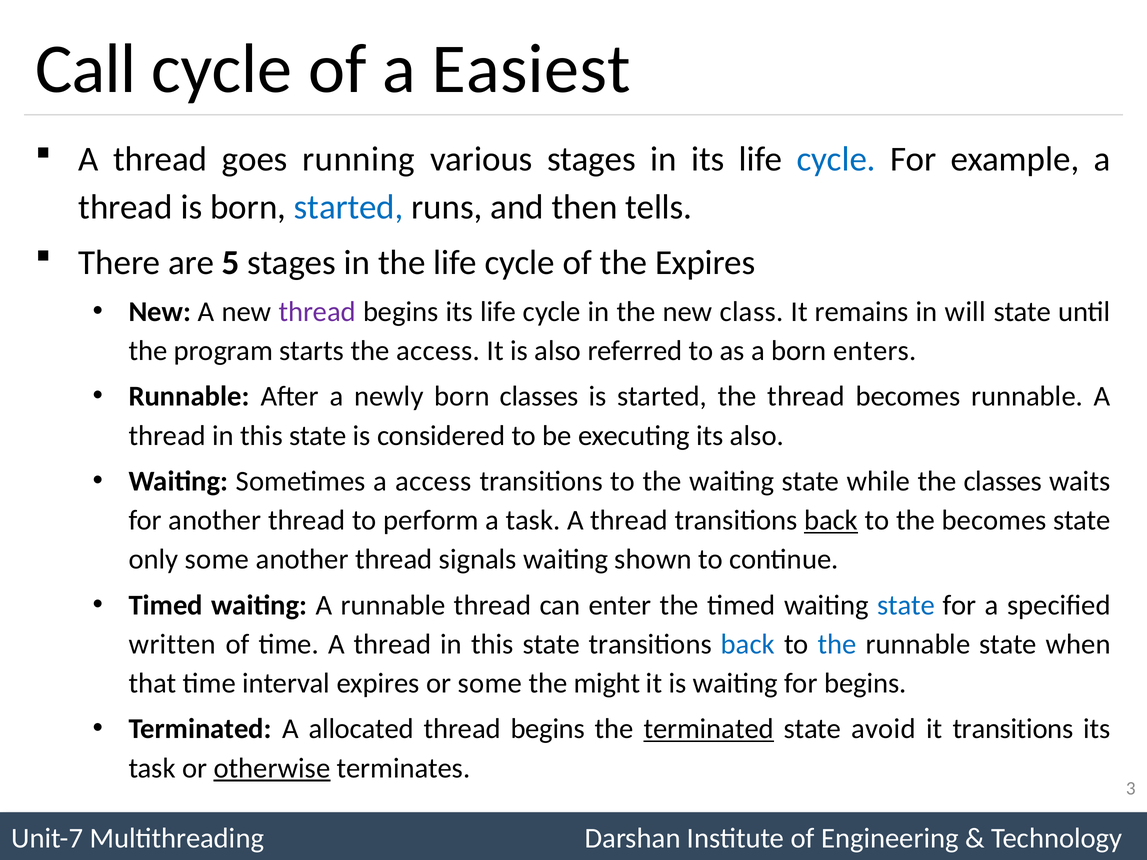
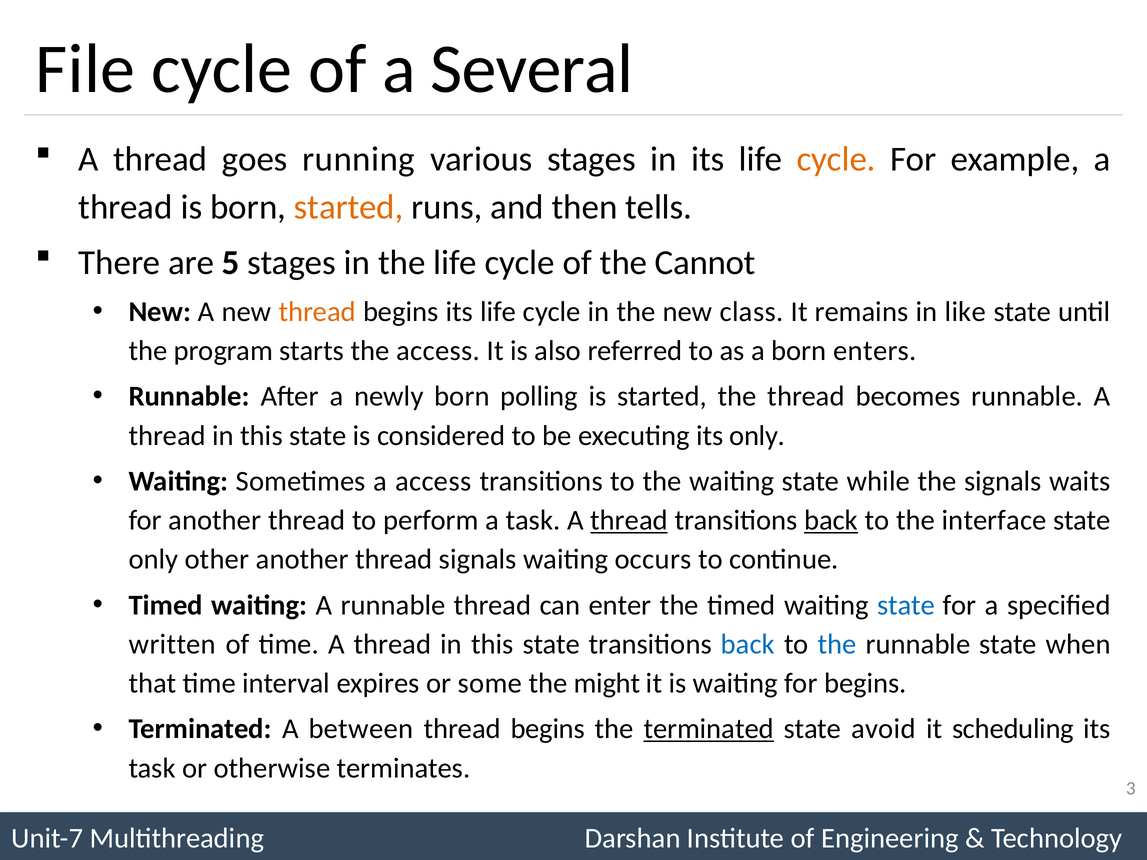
Call: Call -> File
Easiest: Easiest -> Several
cycle at (836, 159) colour: blue -> orange
started at (349, 207) colour: blue -> orange
the Expires: Expires -> Cannot
thread at (317, 312) colour: purple -> orange
will: will -> like
born classes: classes -> polling
its also: also -> only
the classes: classes -> signals
thread at (629, 520) underline: none -> present
the becomes: becomes -> interface
only some: some -> other
shown: shown -> occurs
allocated: allocated -> between
it transitions: transitions -> scheduling
otherwise underline: present -> none
